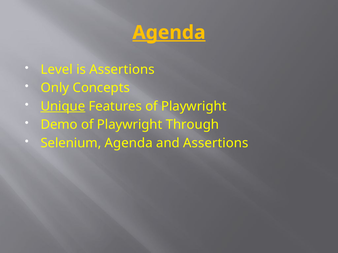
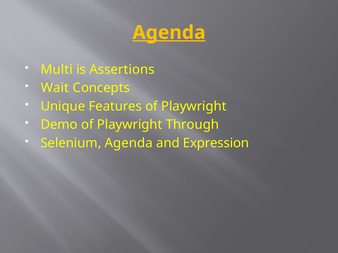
Level: Level -> Multi
Only: Only -> Wait
Unique underline: present -> none
and Assertions: Assertions -> Expression
